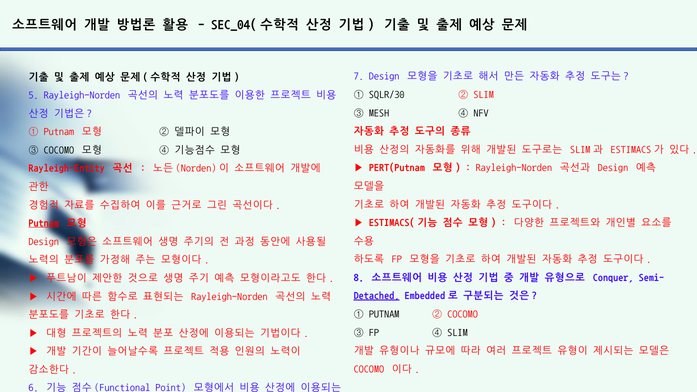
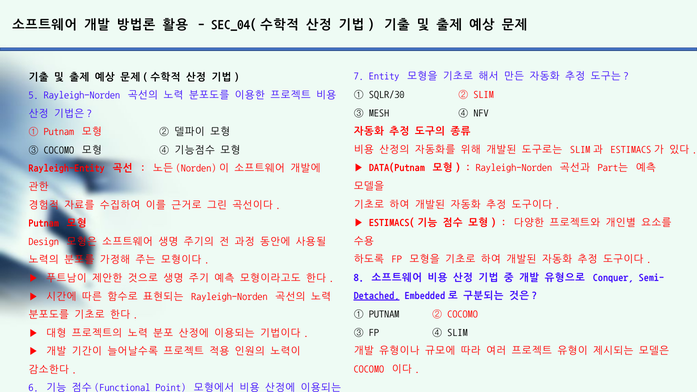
7 Design: Design -> Entity
PERT(Putnam: PERT(Putnam -> DATA(Putnam
Design at (613, 168): Design -> Part는
Putnam at (44, 223) underline: present -> none
